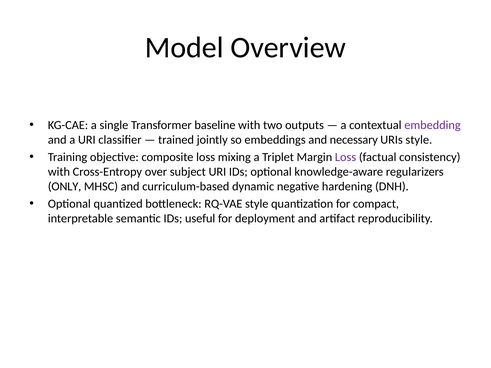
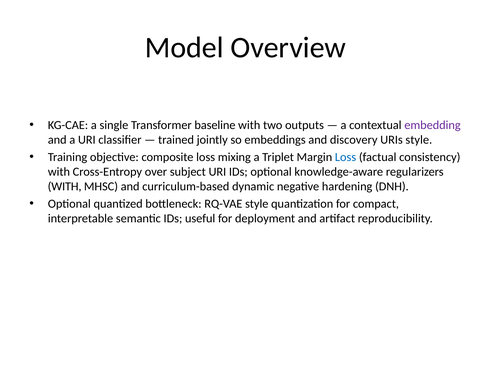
necessary: necessary -> discovery
Loss at (346, 157) colour: purple -> blue
ONLY at (65, 187): ONLY -> WITH
